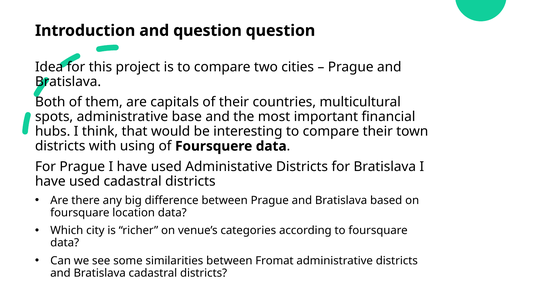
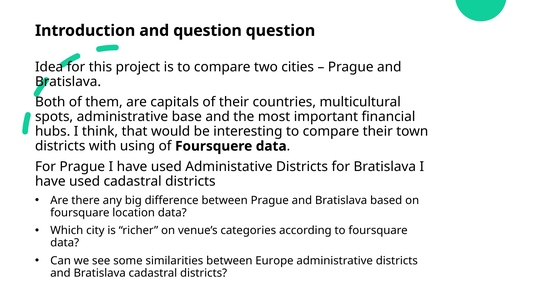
Fromat: Fromat -> Europe
